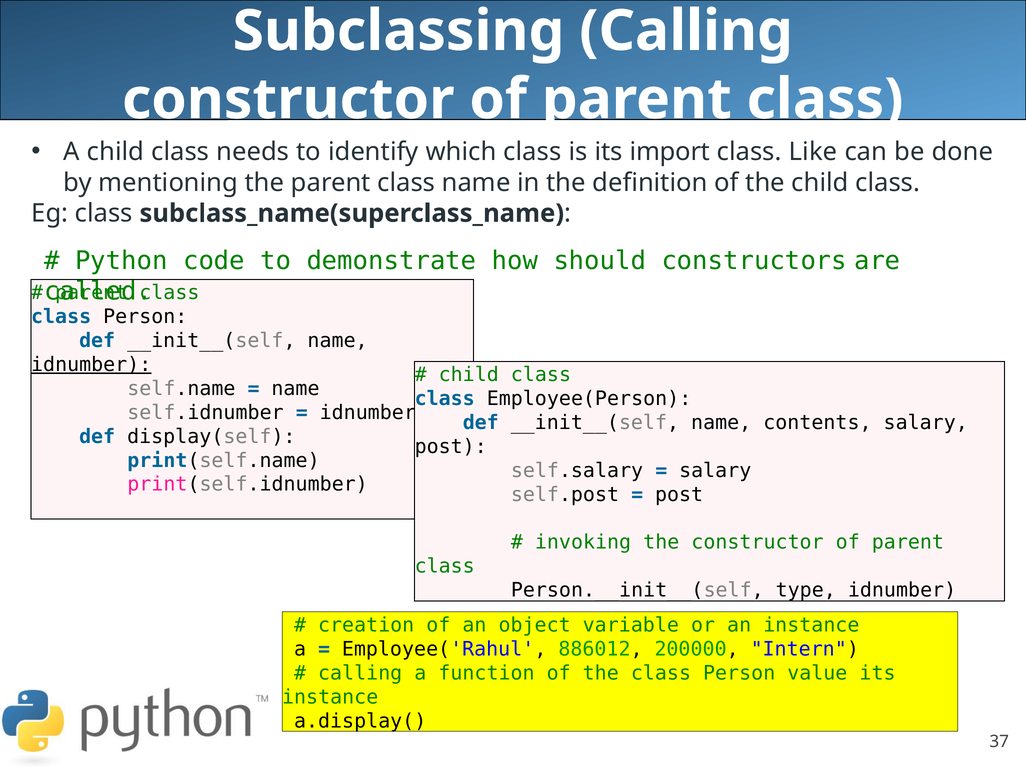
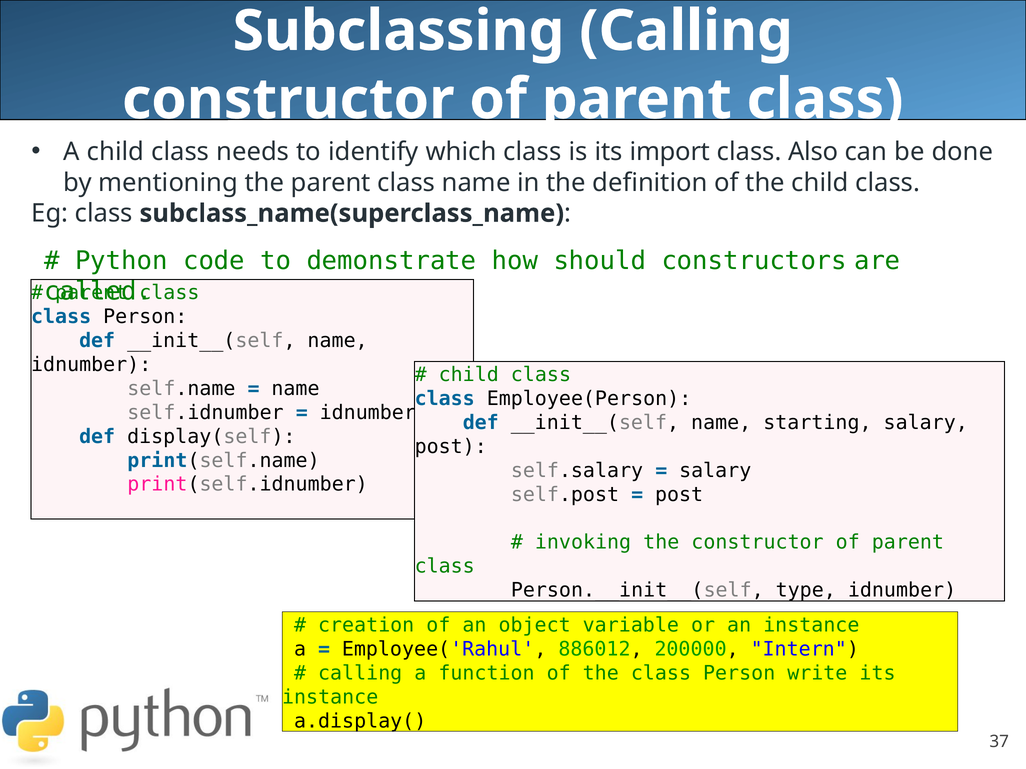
Like: Like -> Also
idnumber at (91, 365) underline: present -> none
contents: contents -> starting
value: value -> write
